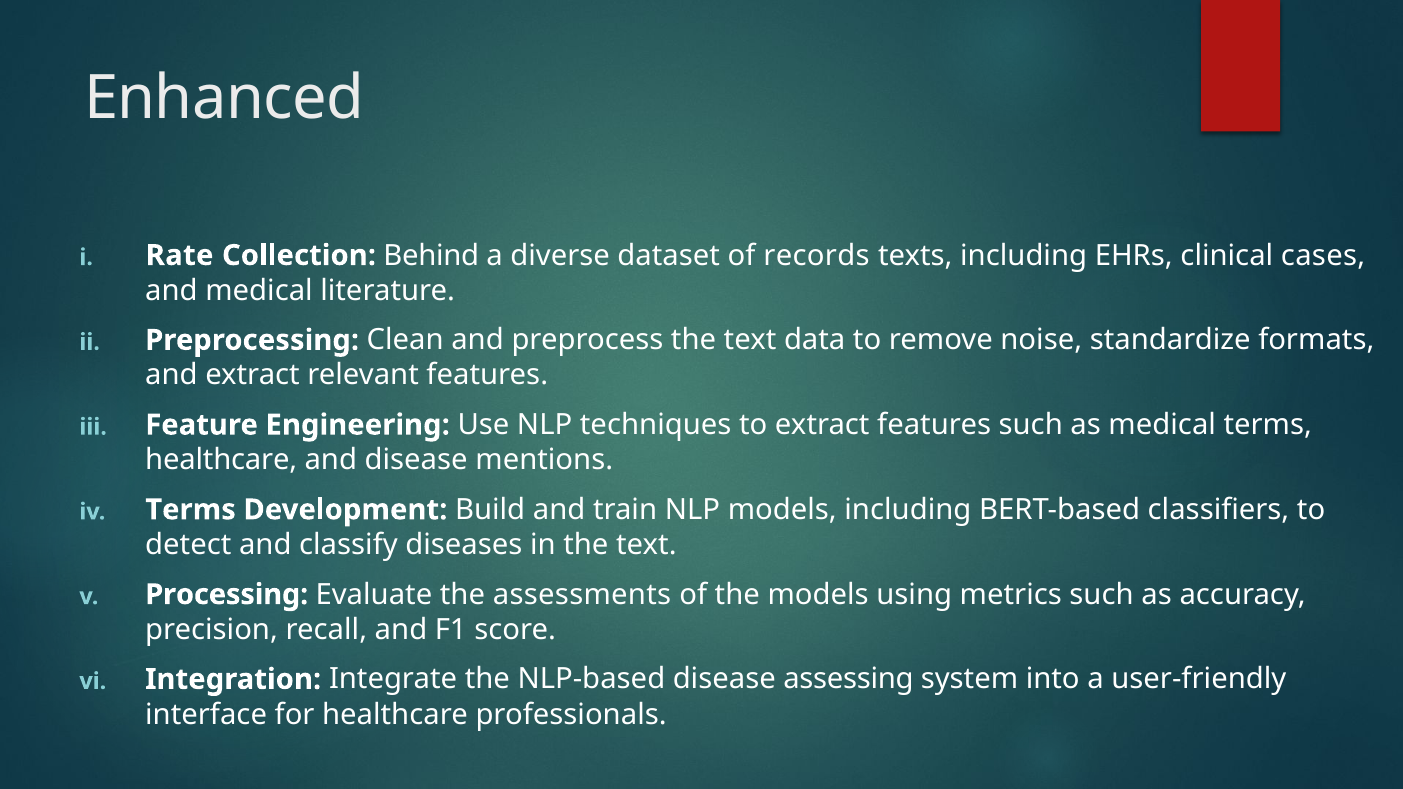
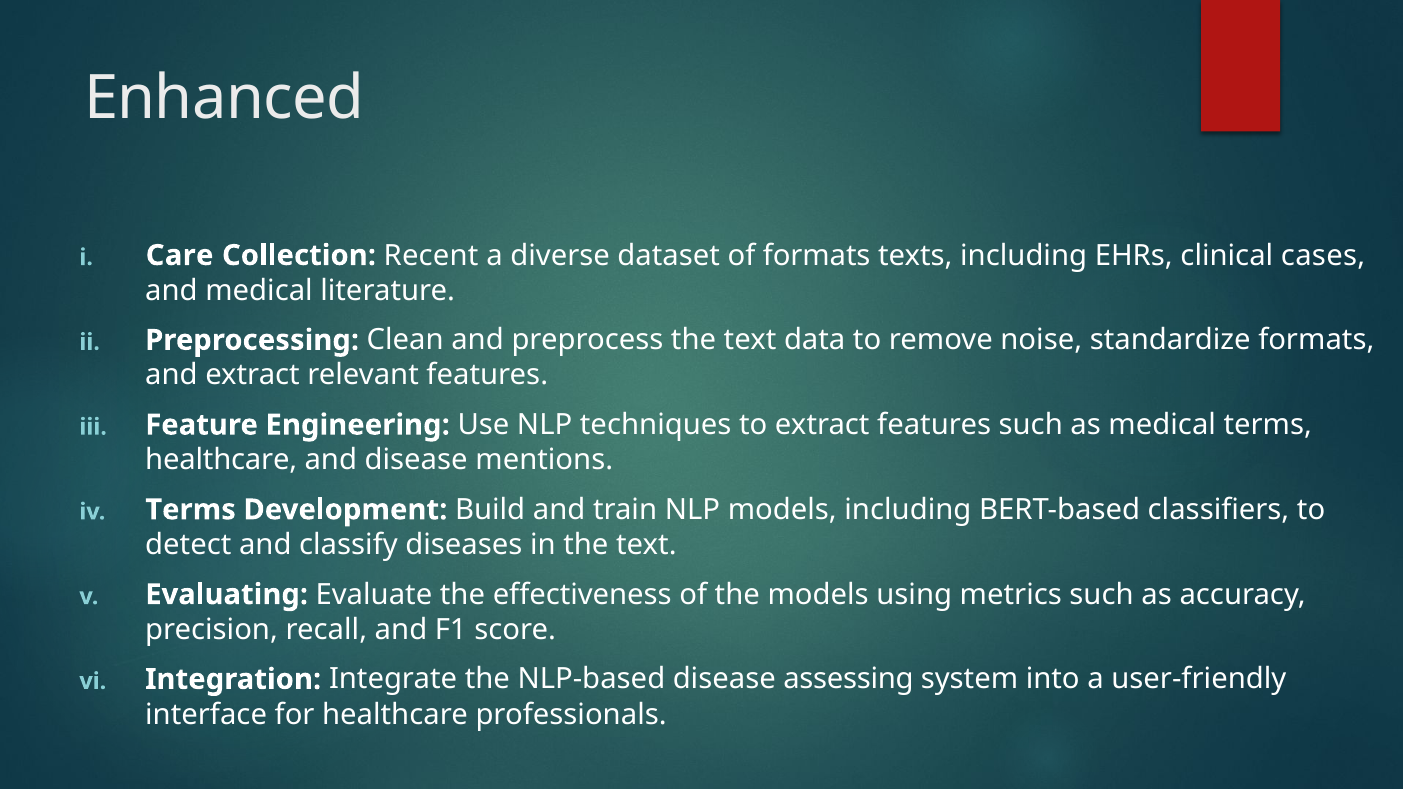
Rate: Rate -> Care
Behind: Behind -> Recent
of records: records -> formats
Processing: Processing -> Evaluating
assessments: assessments -> effectiveness
